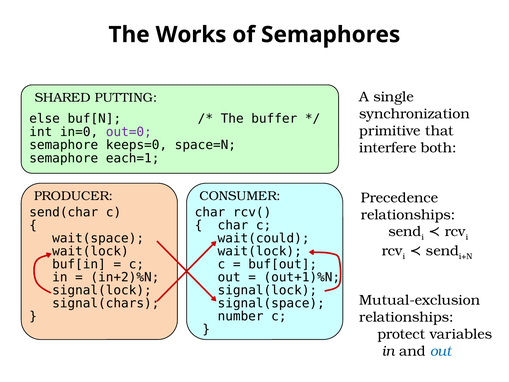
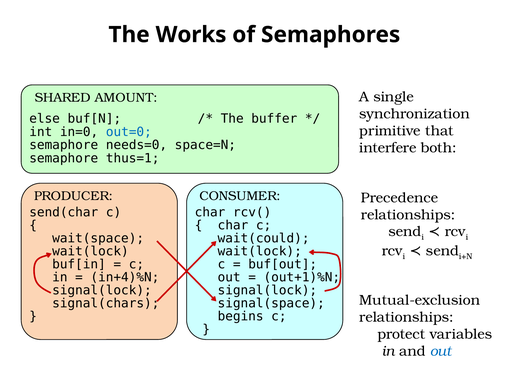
PUTTING: PUTTING -> AMOUNT
out=0 colour: purple -> blue
keeps=0: keeps=0 -> needs=0
each=1: each=1 -> thus=1
in+2)%N: in+2)%N -> in+4)%N
number: number -> begins
